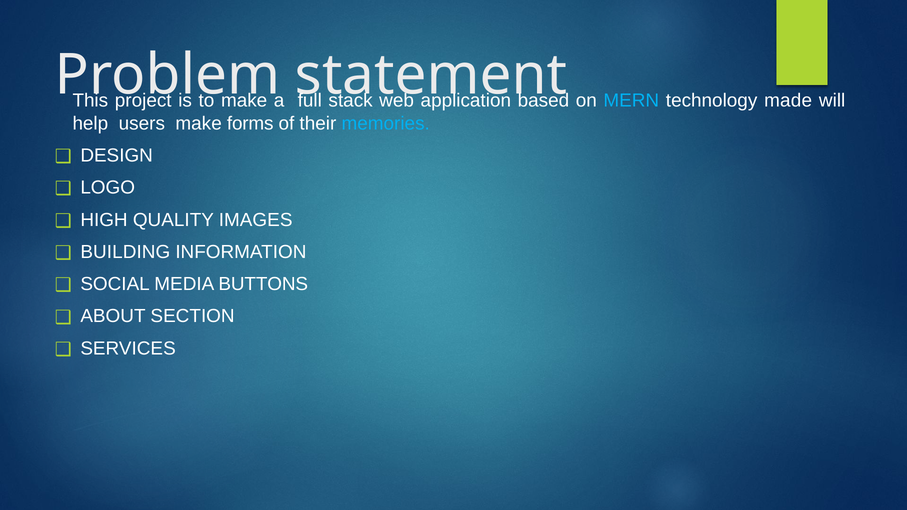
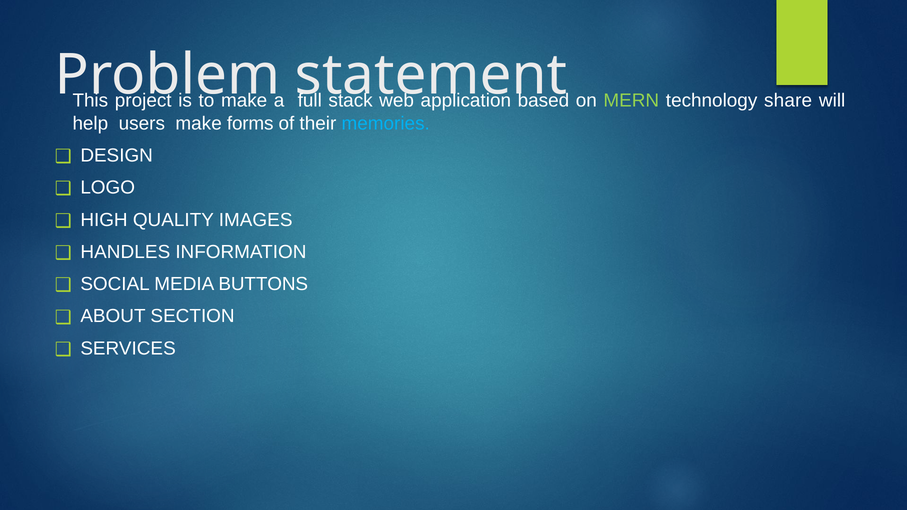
MERN colour: light blue -> light green
made: made -> share
BUILDING: BUILDING -> HANDLES
